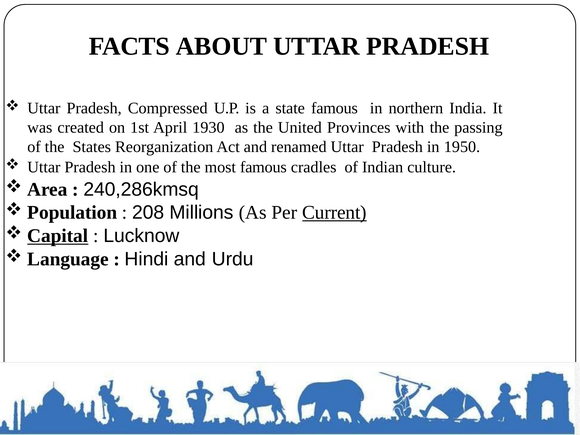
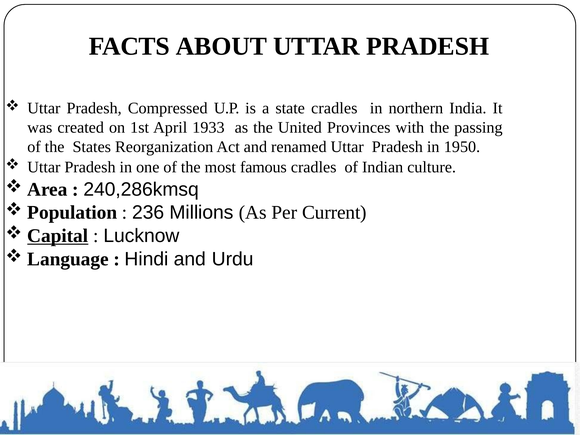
state famous: famous -> cradles
1930: 1930 -> 1933
208: 208 -> 236
Current underline: present -> none
